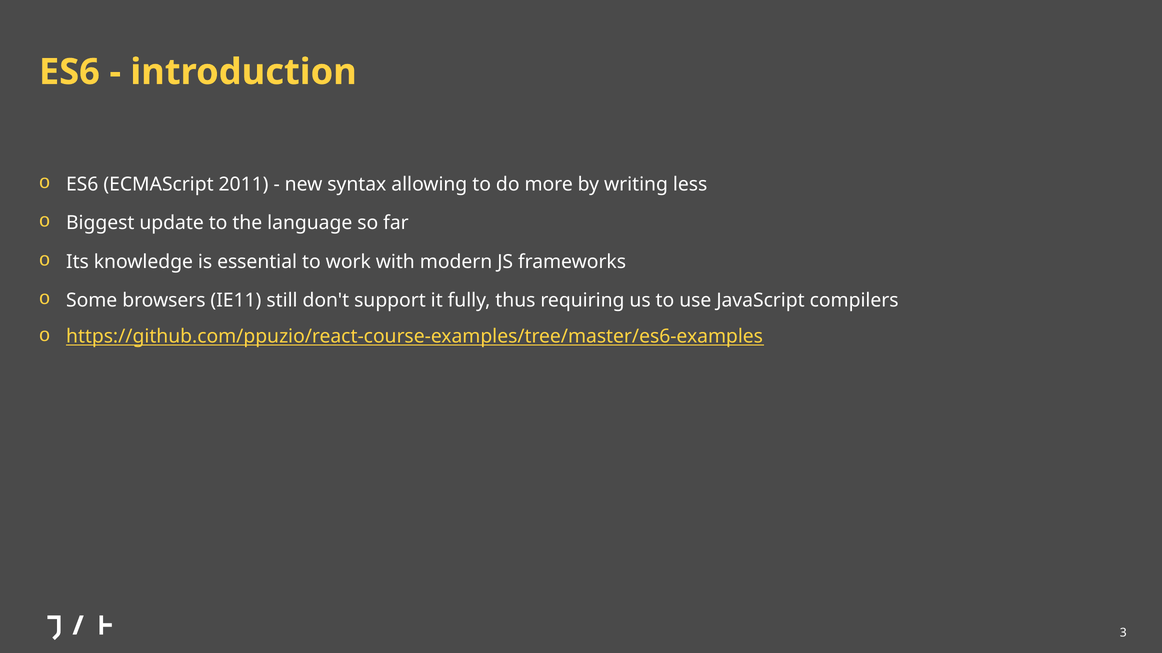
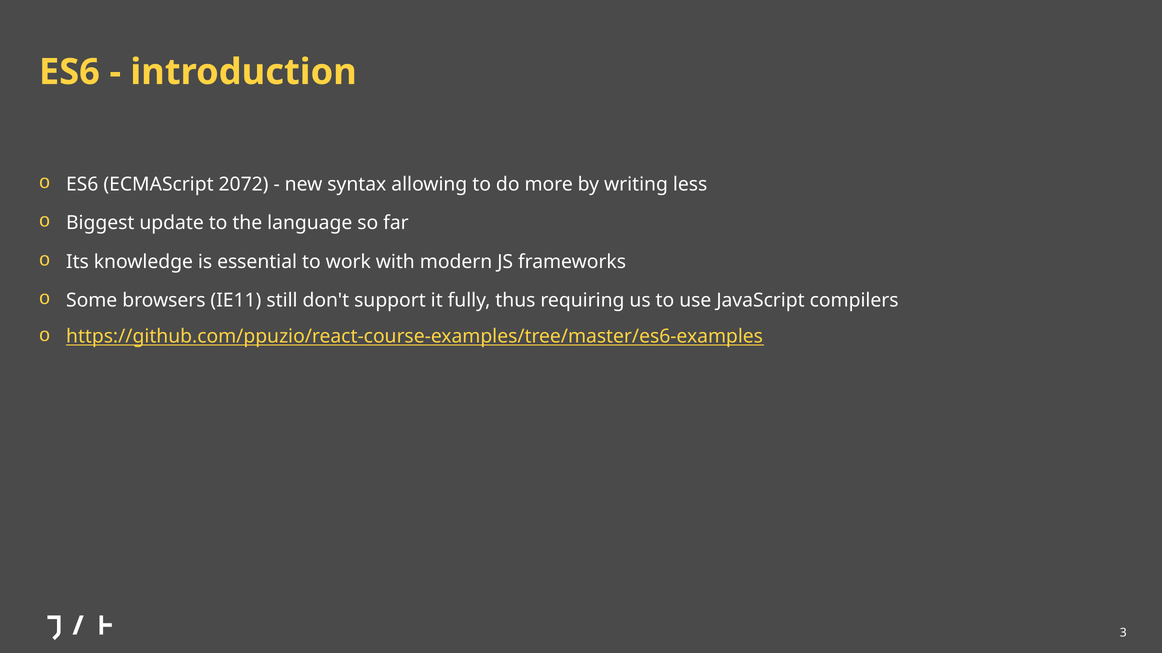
2011: 2011 -> 2072
